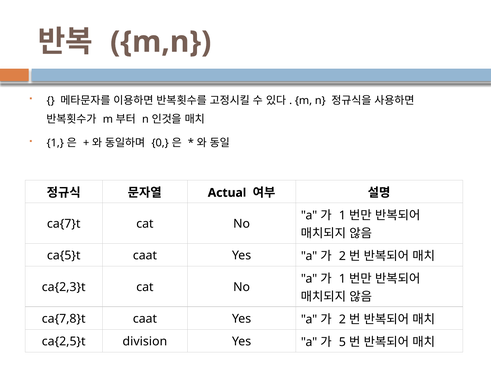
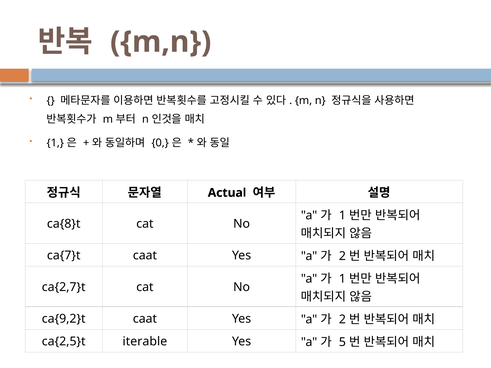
ca{7}t: ca{7}t -> ca{8}t
ca{5}t: ca{5}t -> ca{7}t
ca{2,3}t: ca{2,3}t -> ca{2,7}t
ca{7,8}t: ca{7,8}t -> ca{9,2}t
division: division -> iterable
